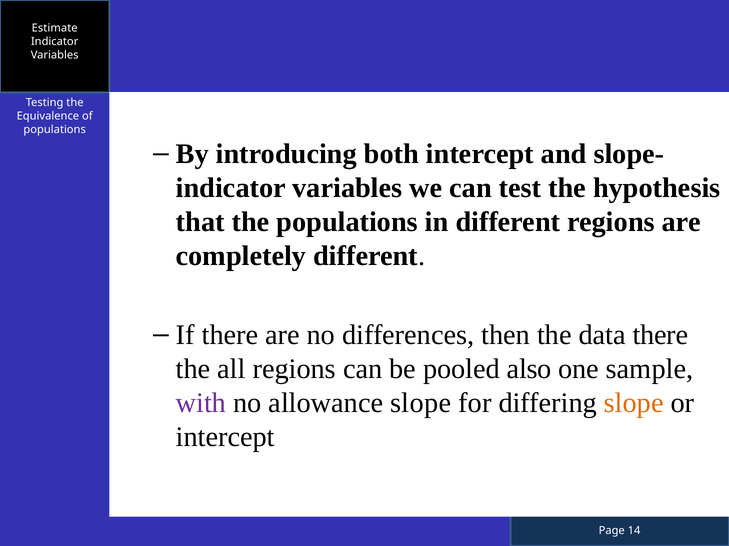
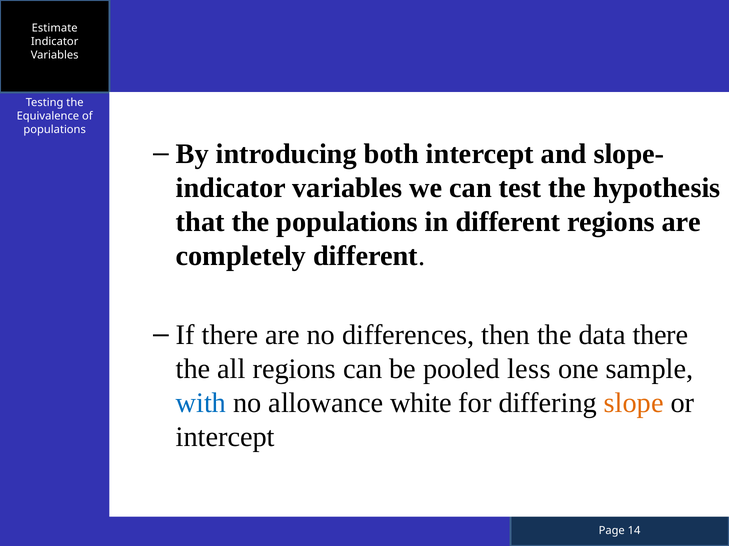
also: also -> less
with colour: purple -> blue
allowance slope: slope -> white
